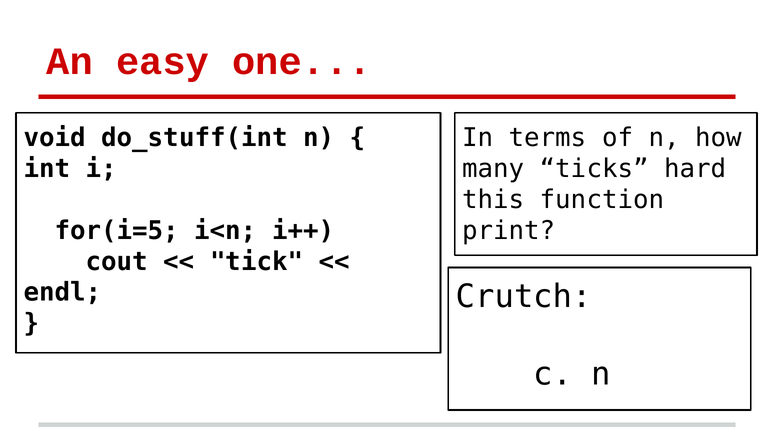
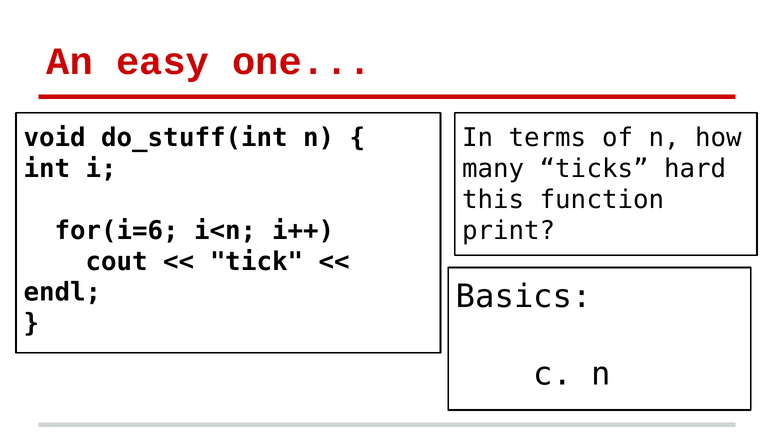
for(i=5: for(i=5 -> for(i=6
Crutch: Crutch -> Basics
